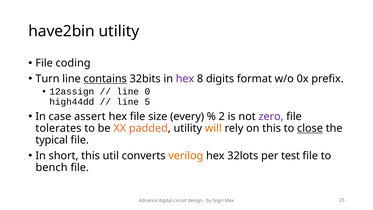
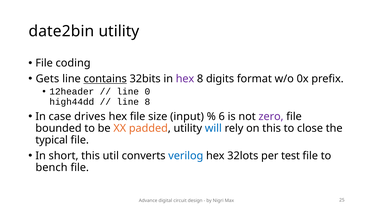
have2bin: have2bin -> date2bin
Turn: Turn -> Gets
12assign: 12assign -> 12header
line 5: 5 -> 8
assert: assert -> drives
every: every -> input
2: 2 -> 6
tolerates: tolerates -> bounded
will colour: orange -> blue
close underline: present -> none
verilog colour: orange -> blue
